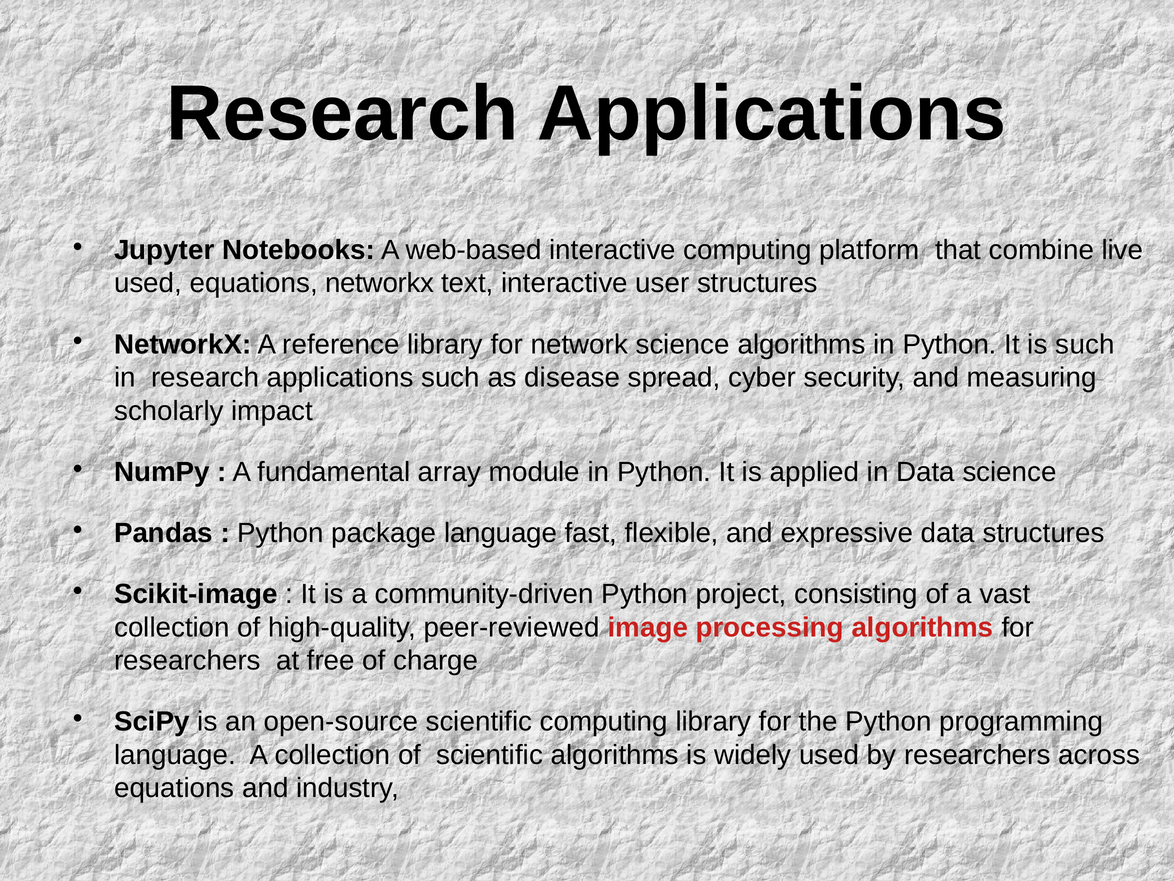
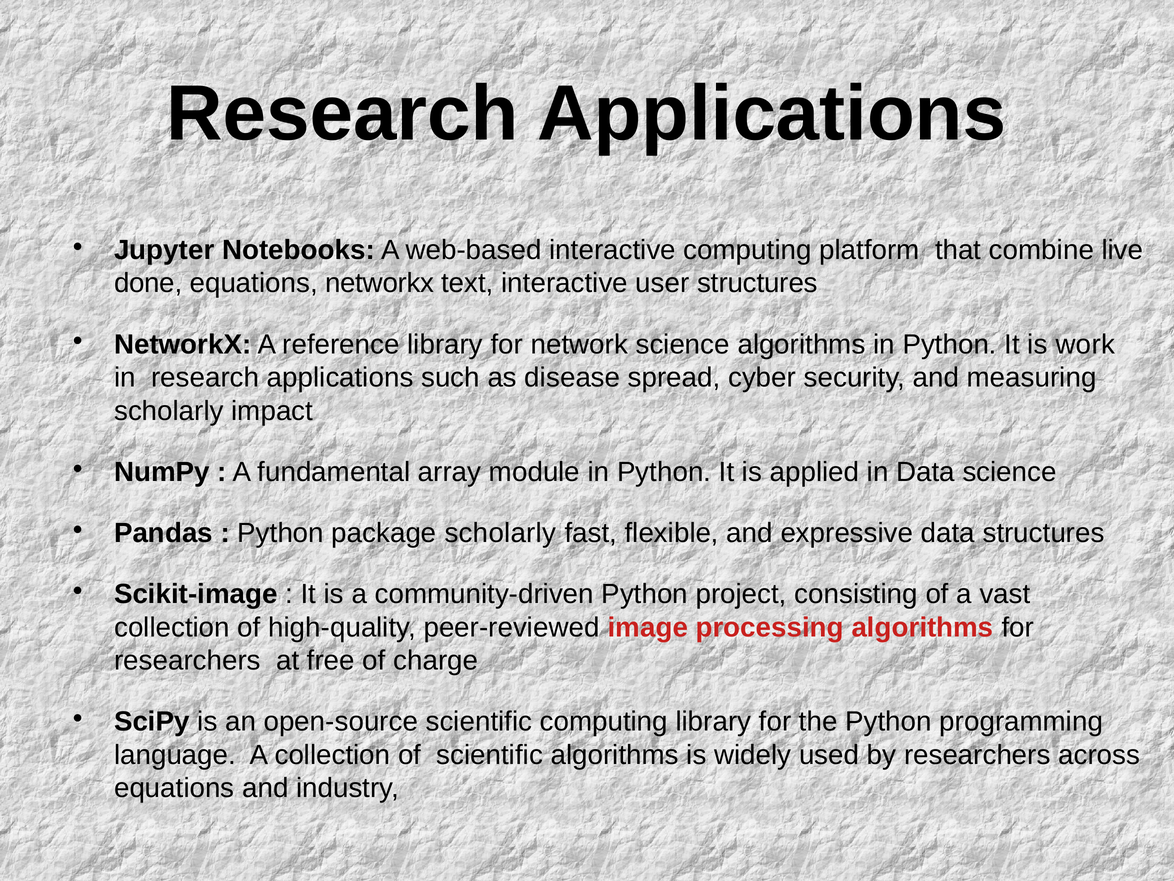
used at (148, 283): used -> done
is such: such -> work
package language: language -> scholarly
